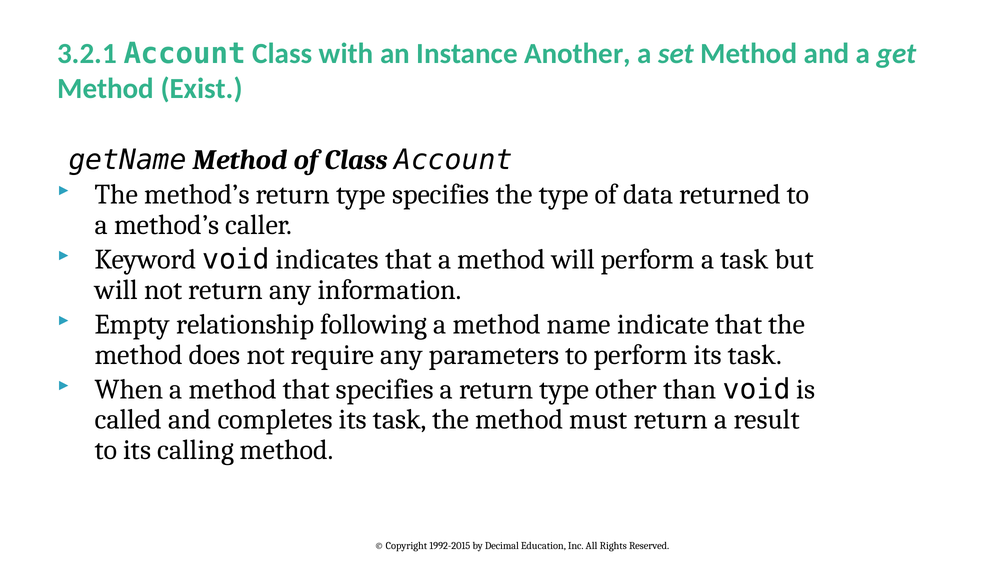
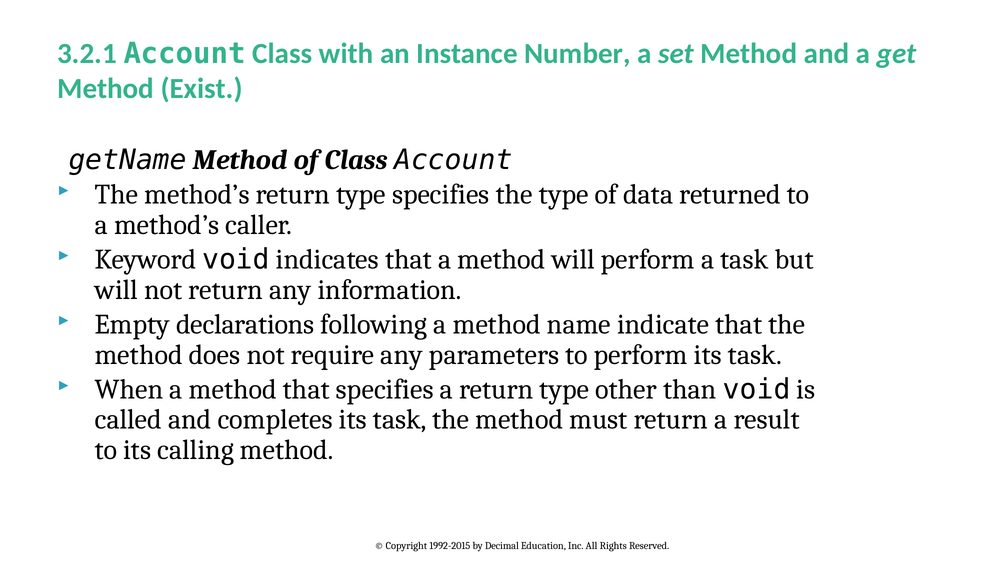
Another: Another -> Number
relationship: relationship -> declarations
